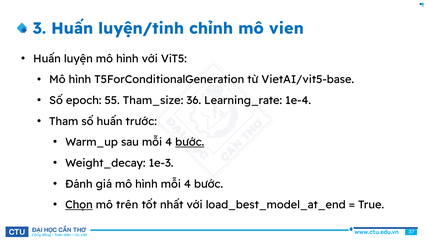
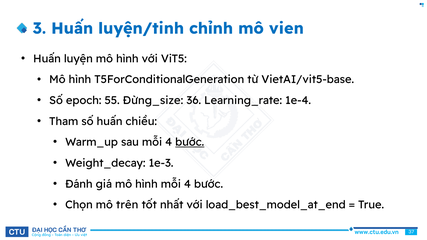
Tham_size: Tham_size -> Đừng_size
trước: trước -> chiều
Chọn underline: present -> none
